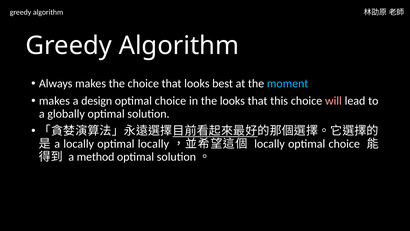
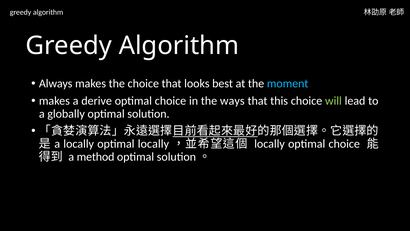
design: design -> derive
the looks: looks -> ways
will colour: pink -> light green
